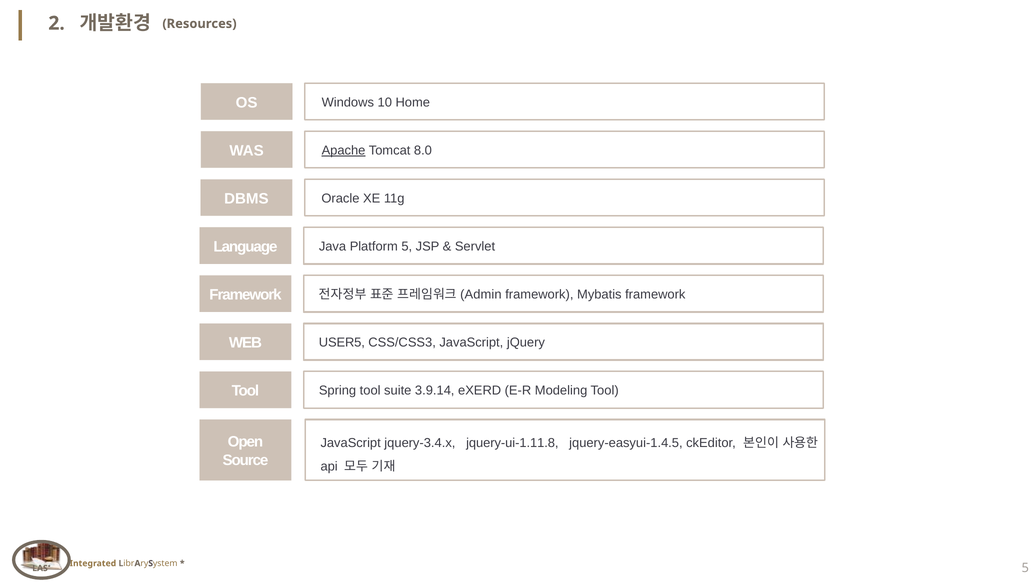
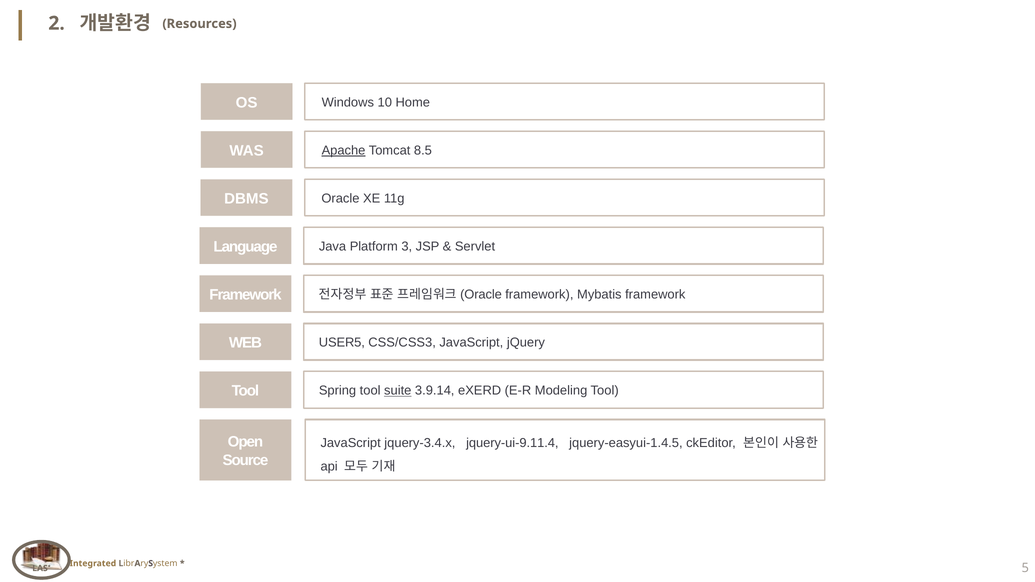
8.0: 8.0 -> 8.5
Platform 5: 5 -> 3
Admin at (481, 295): Admin -> Oracle
suite underline: none -> present
jquery-ui-1.11.8: jquery-ui-1.11.8 -> jquery-ui-9.11.4
